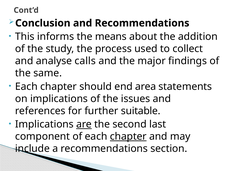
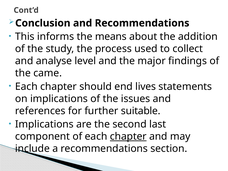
calls: calls -> level
same: same -> came
area: area -> lives
are underline: present -> none
